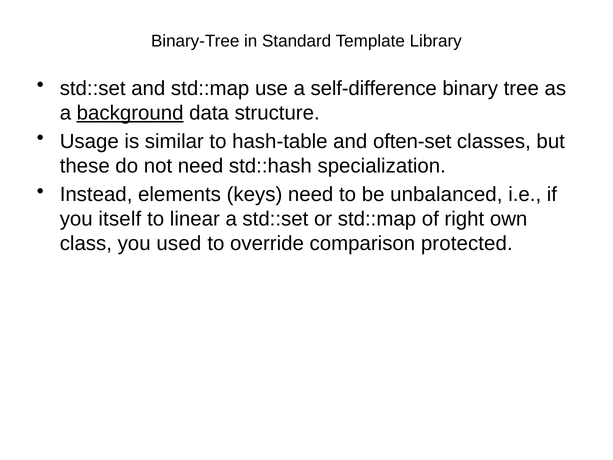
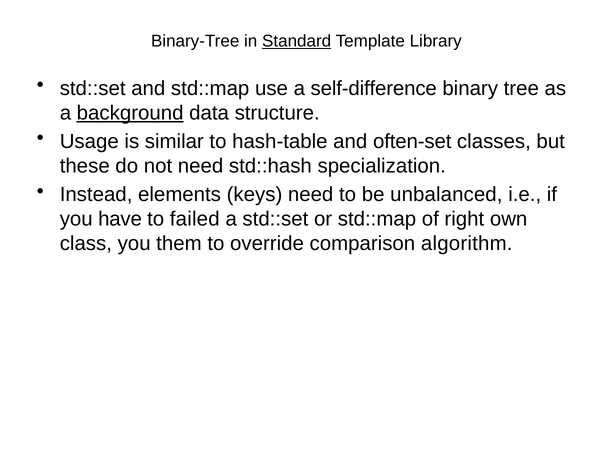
Standard underline: none -> present
itself: itself -> have
linear: linear -> failed
used: used -> them
protected: protected -> algorithm
